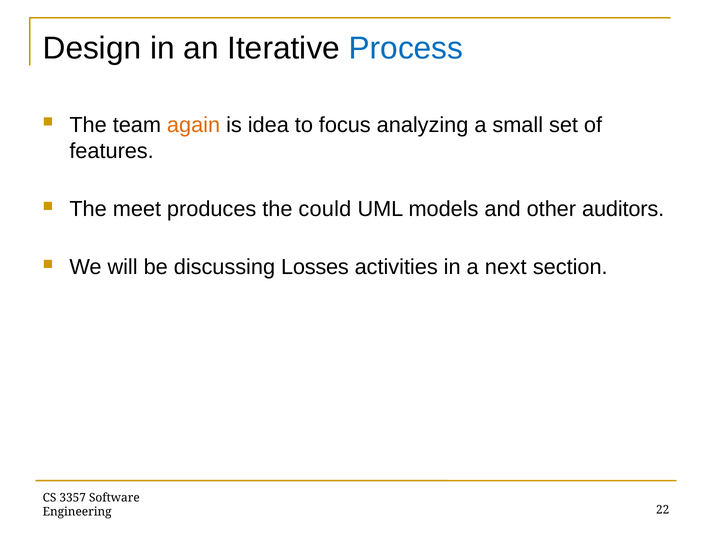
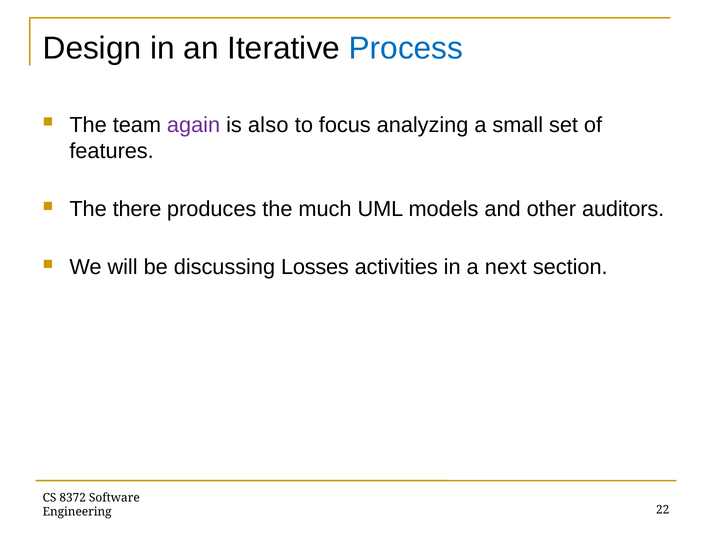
again colour: orange -> purple
idea: idea -> also
meet: meet -> there
could: could -> much
3357: 3357 -> 8372
